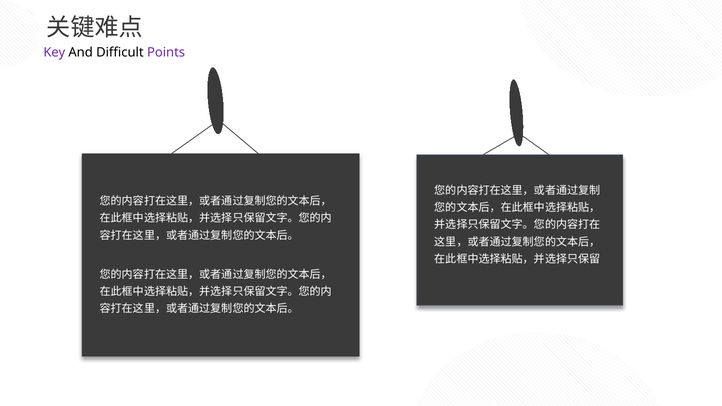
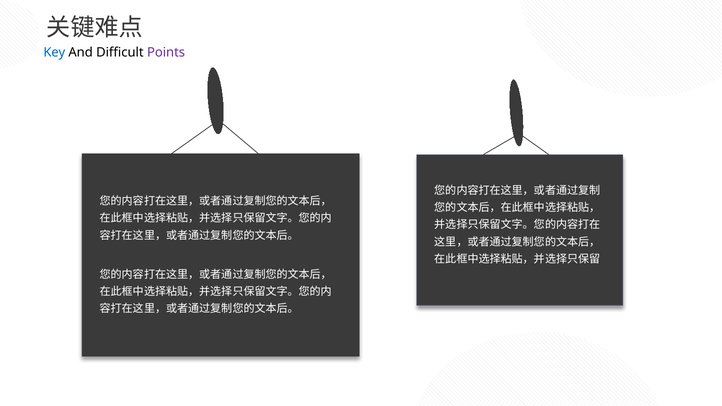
Key colour: purple -> blue
